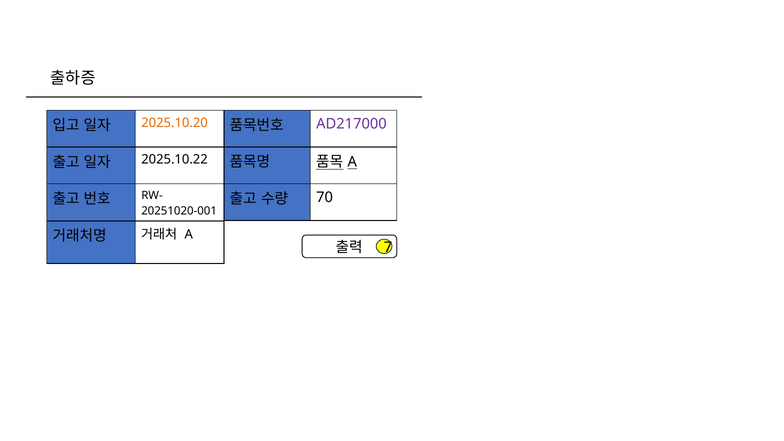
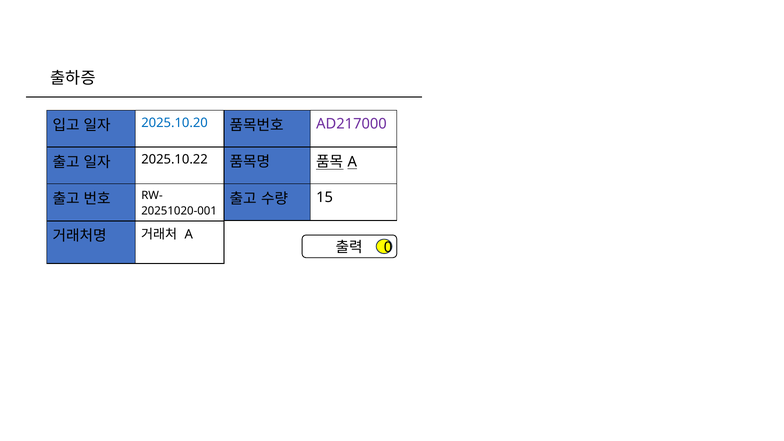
2025.10.20 colour: orange -> blue
70: 70 -> 15
7: 7 -> 0
